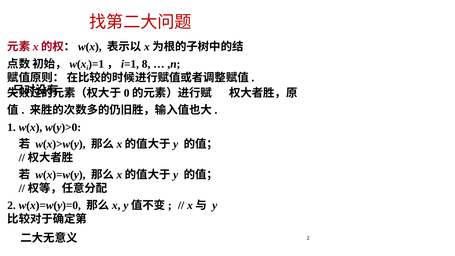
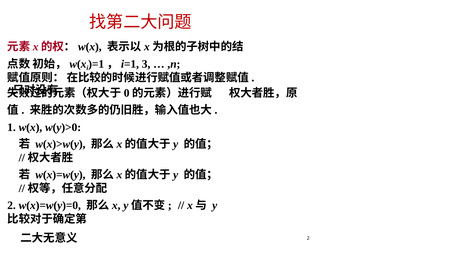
8: 8 -> 3
